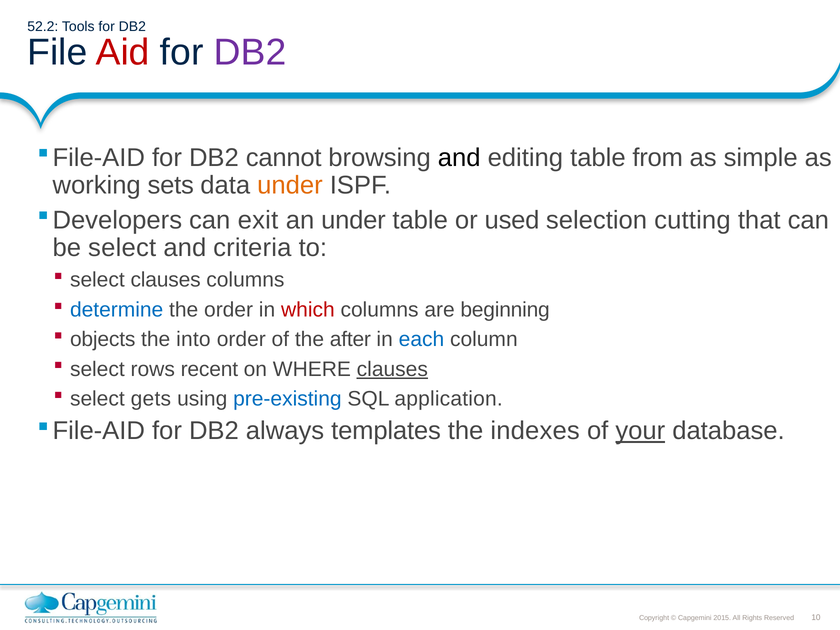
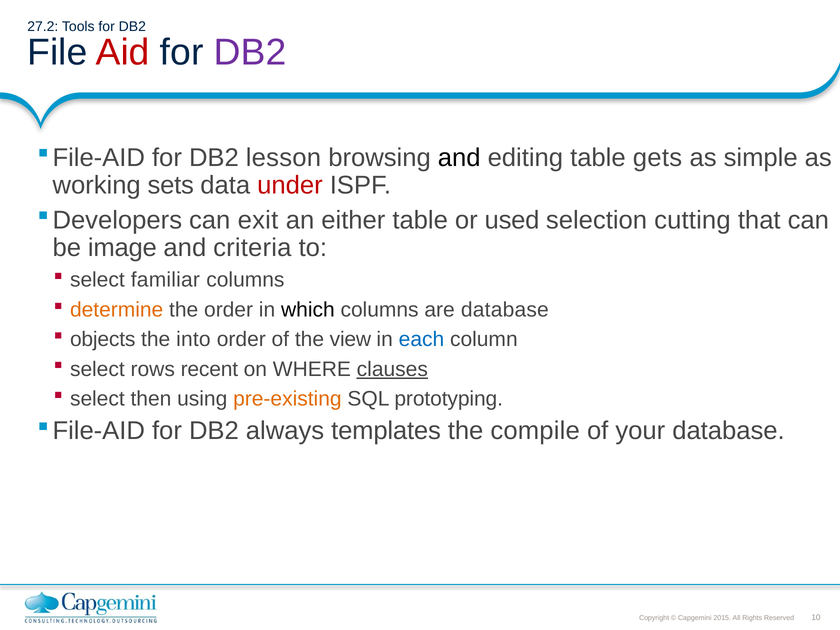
52.2: 52.2 -> 27.2
cannot: cannot -> lesson
from: from -> gets
under at (290, 185) colour: orange -> red
an under: under -> either
be select: select -> image
select clauses: clauses -> familiar
determine colour: blue -> orange
which colour: red -> black
are beginning: beginning -> database
after: after -> view
gets: gets -> then
pre-existing colour: blue -> orange
application: application -> prototyping
indexes: indexes -> compile
your underline: present -> none
